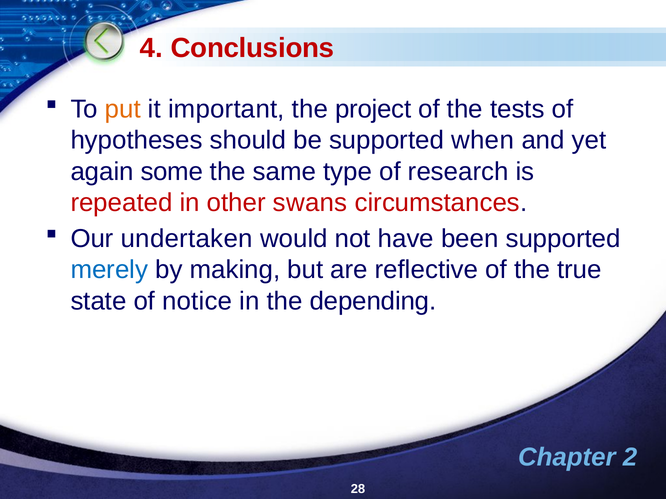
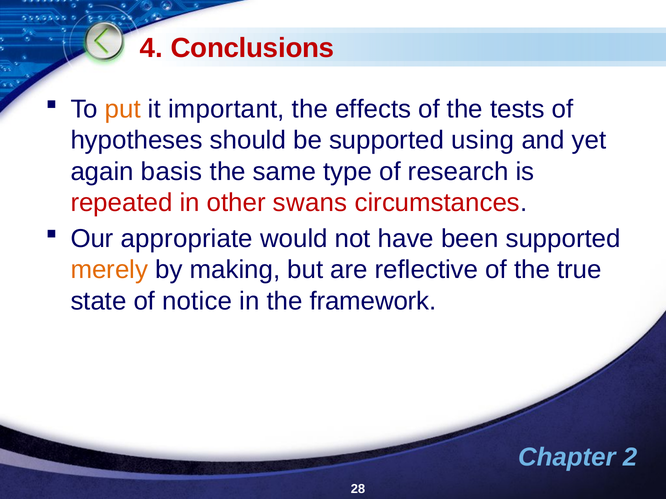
project: project -> effects
when: when -> using
some: some -> basis
undertaken: undertaken -> appropriate
merely colour: blue -> orange
depending: depending -> framework
